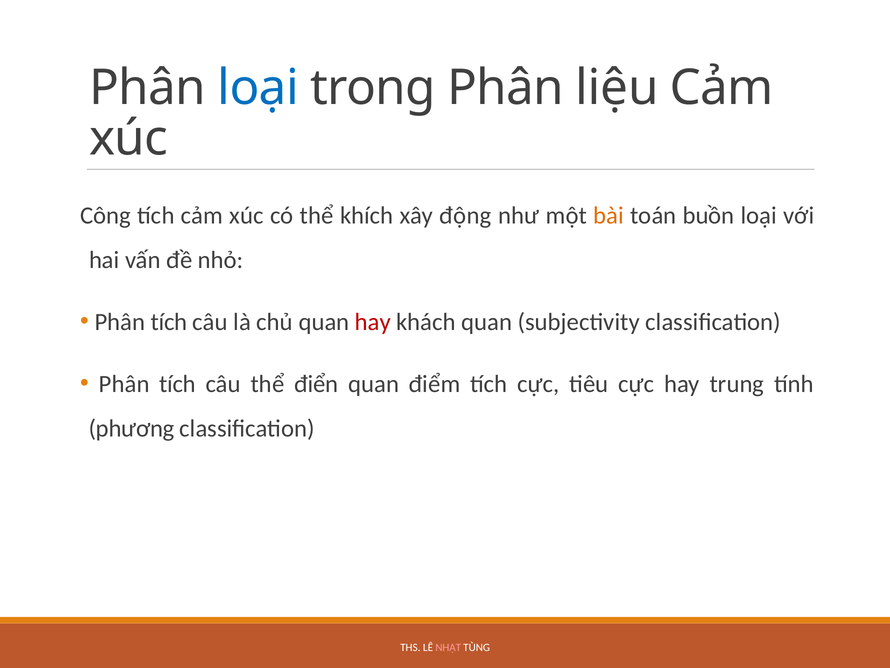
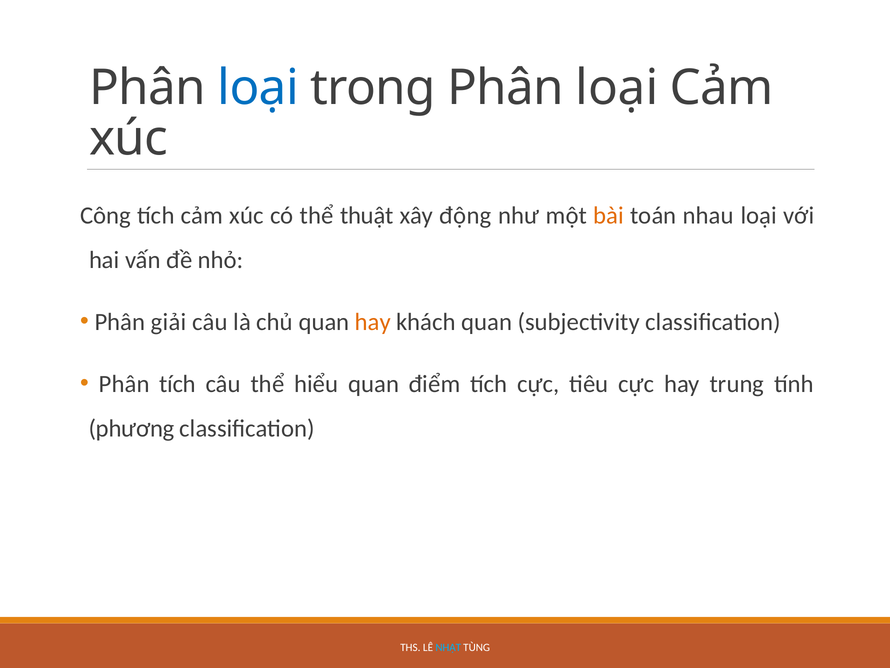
trong Phân liệu: liệu -> loại
khích: khích -> thuật
buồn: buồn -> nhau
tích at (169, 322): tích -> giải
hay at (373, 322) colour: red -> orange
điển: điển -> hiểu
NHẬT colour: pink -> light blue
